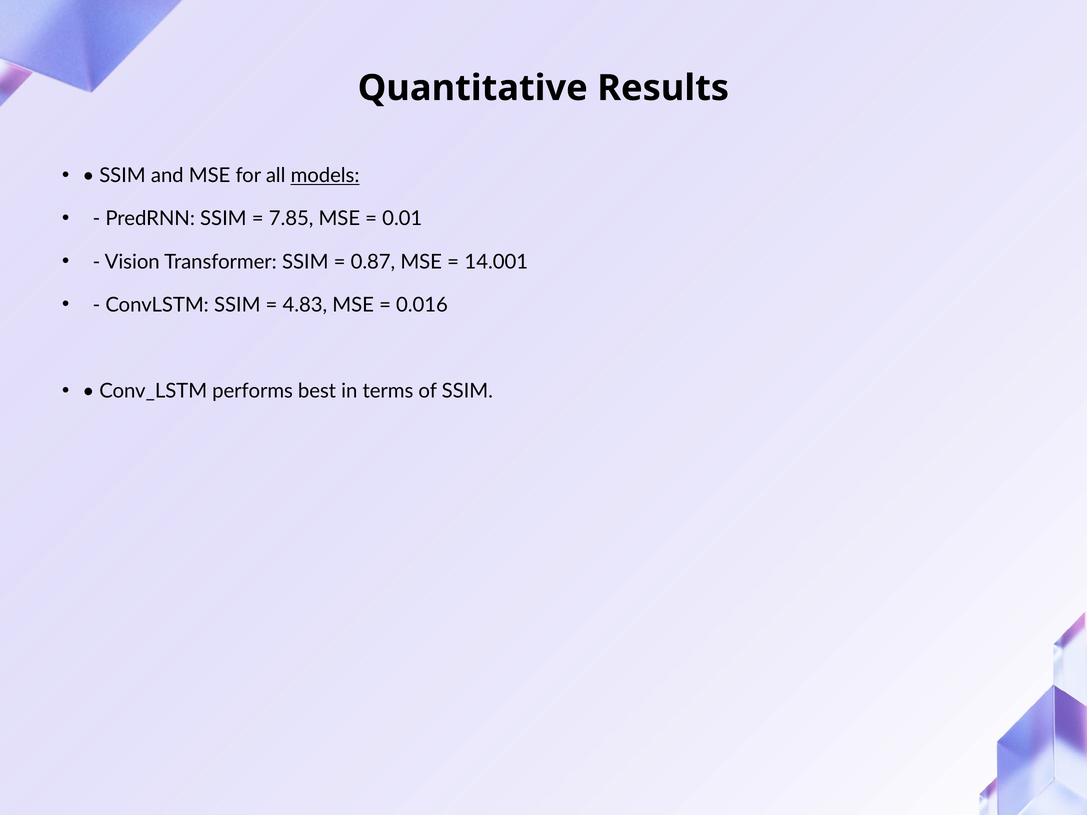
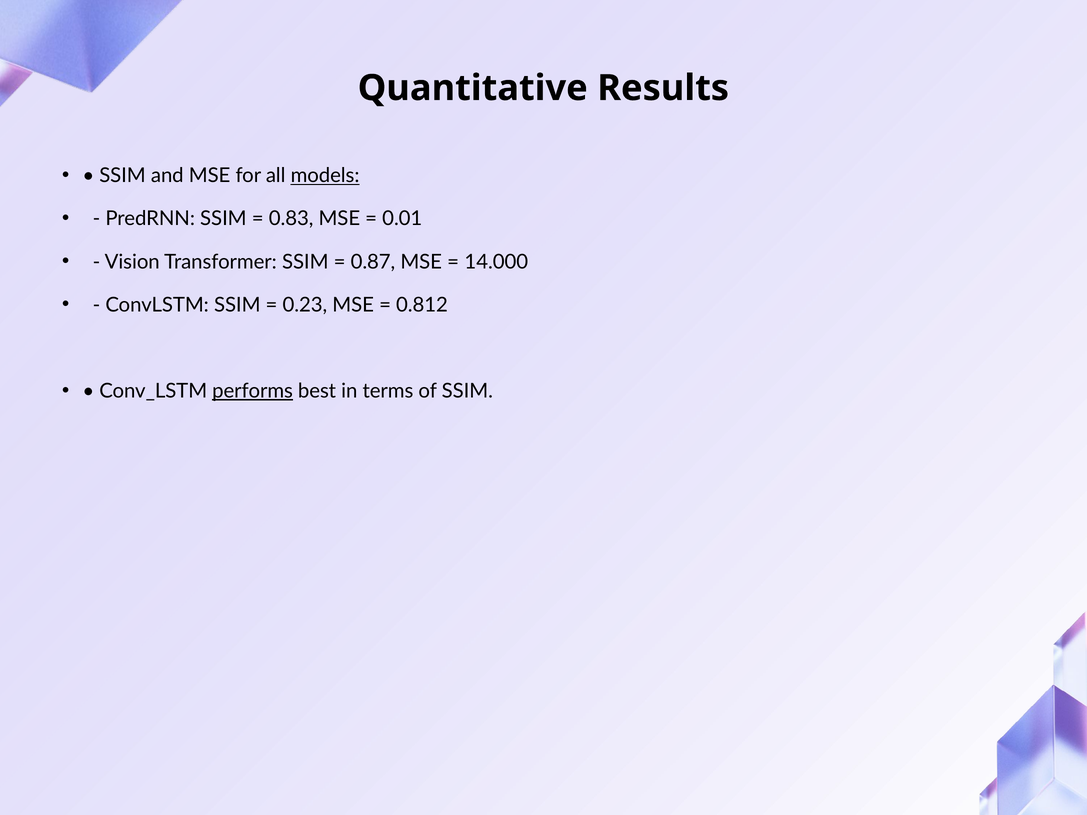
7.85: 7.85 -> 0.83
14.001: 14.001 -> 14.000
4.83: 4.83 -> 0.23
0.016: 0.016 -> 0.812
performs underline: none -> present
